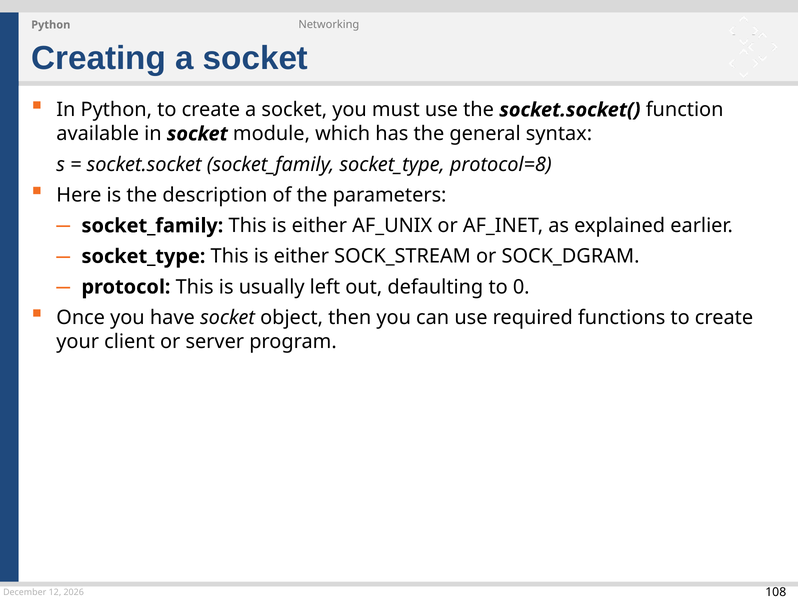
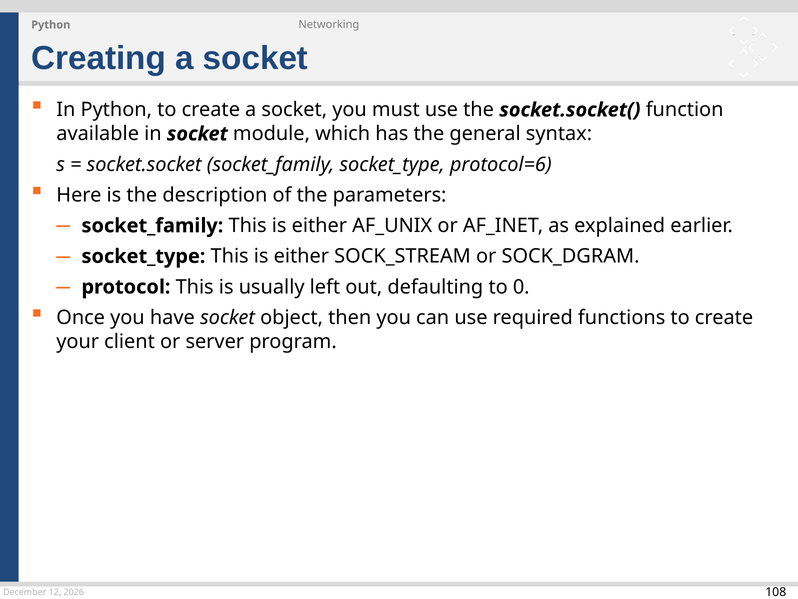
protocol=8: protocol=8 -> protocol=6
